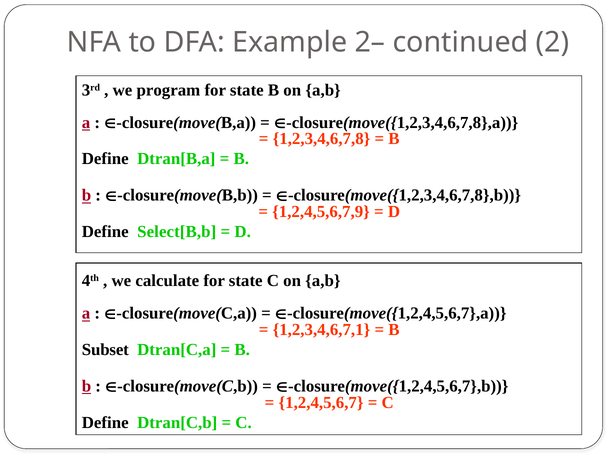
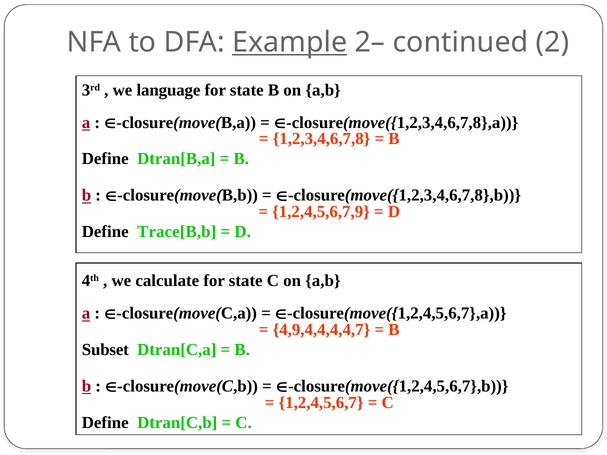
Example underline: none -> present
program: program -> language
Select[B,b: Select[B,b -> Trace[B,b
1,2,3,4,6,7,1: 1,2,3,4,6,7,1 -> 4,9,4,4,4,4,7
